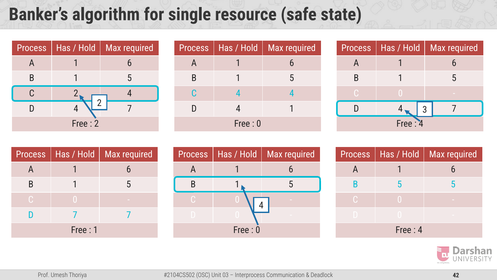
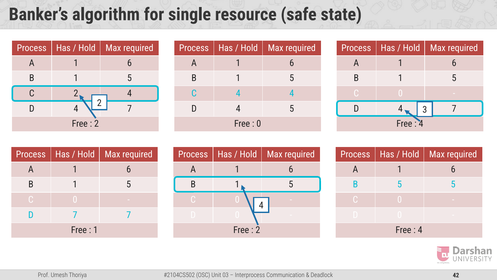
4 1: 1 -> 5
0 at (258, 230): 0 -> 2
